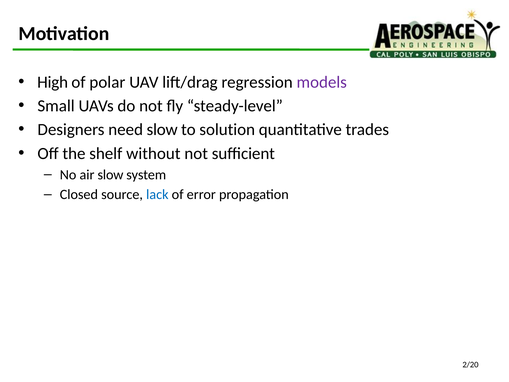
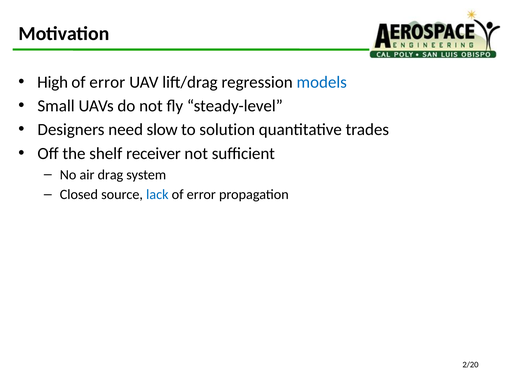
polar at (107, 82): polar -> error
models colour: purple -> blue
without: without -> receiver
air slow: slow -> drag
